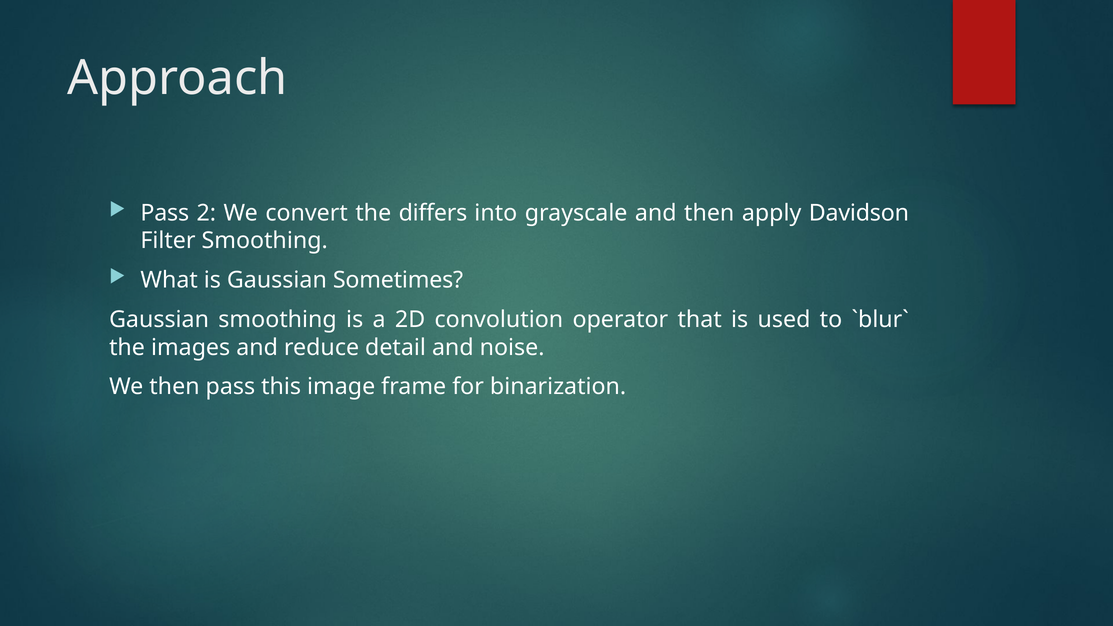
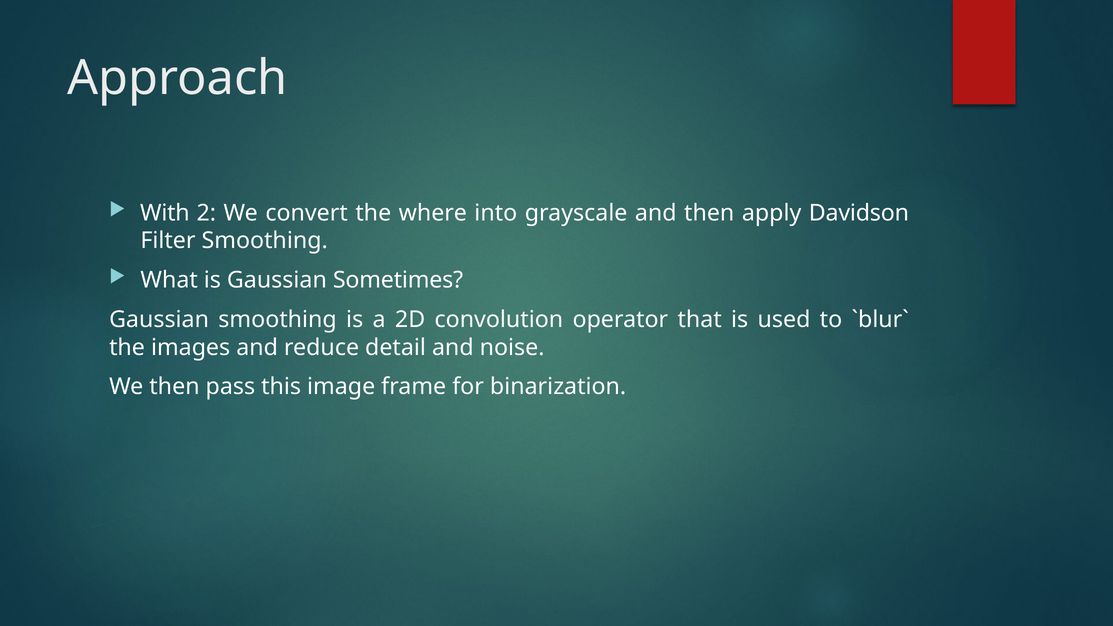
Pass at (165, 213): Pass -> With
differs: differs -> where
